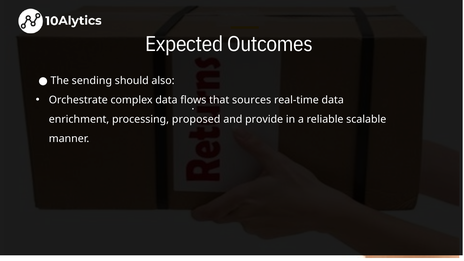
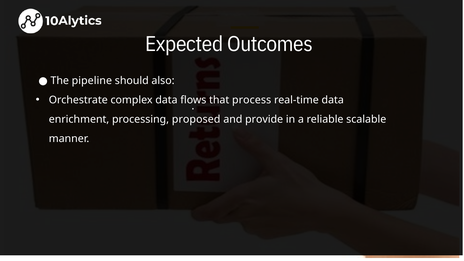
sending: sending -> pipeline
sources: sources -> process
